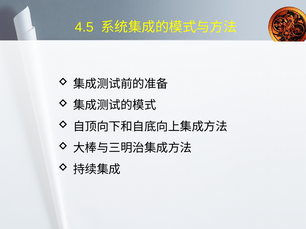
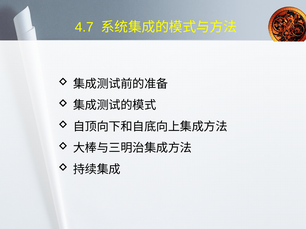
4.5: 4.5 -> 4.7
